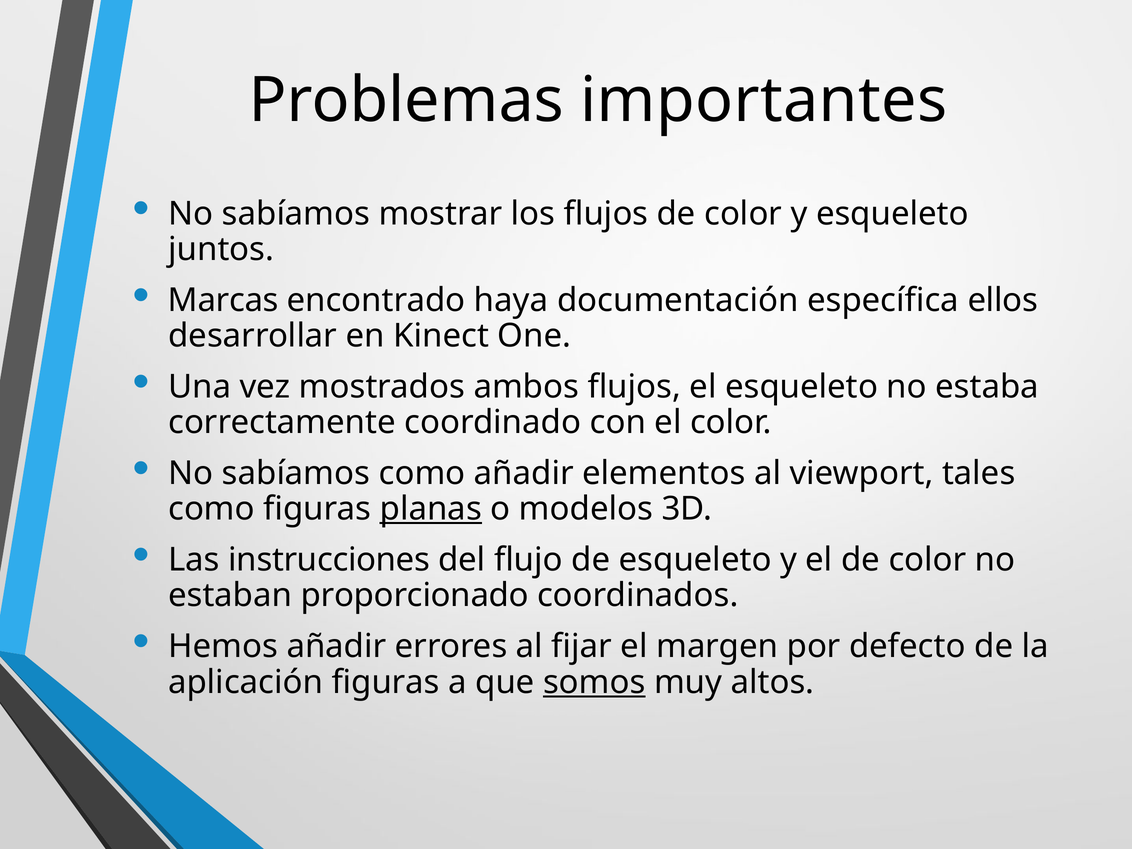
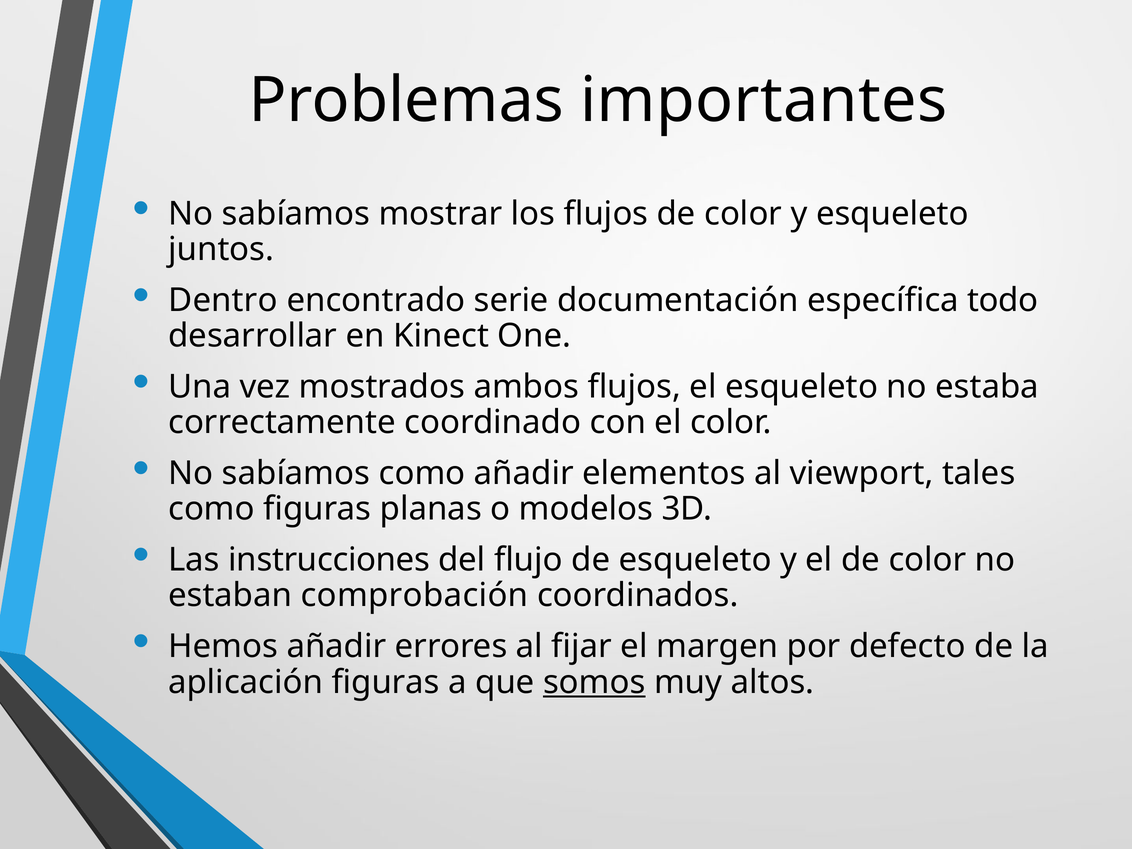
Marcas: Marcas -> Dentro
haya: haya -> serie
ellos: ellos -> todo
planas underline: present -> none
proporcionado: proporcionado -> comprobación
